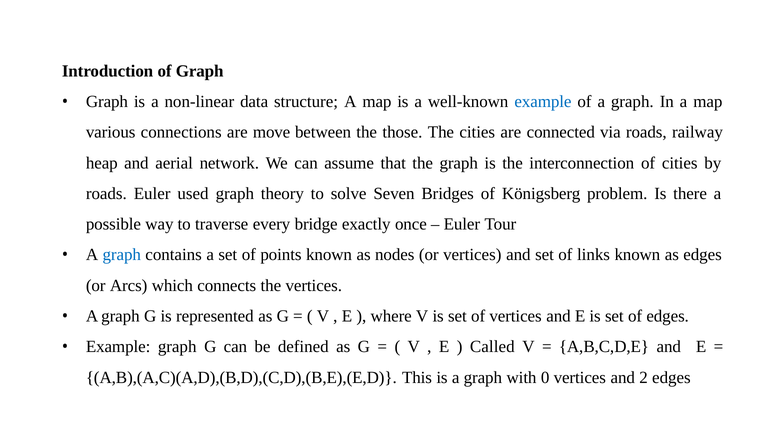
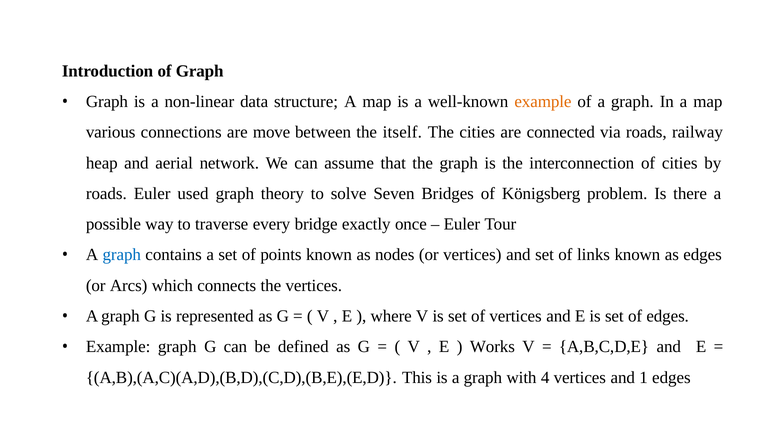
example at (543, 102) colour: blue -> orange
those: those -> itself
Called: Called -> Works
0: 0 -> 4
2: 2 -> 1
